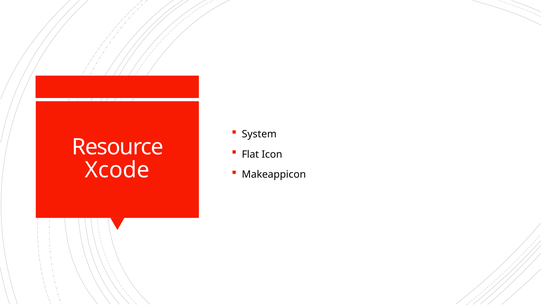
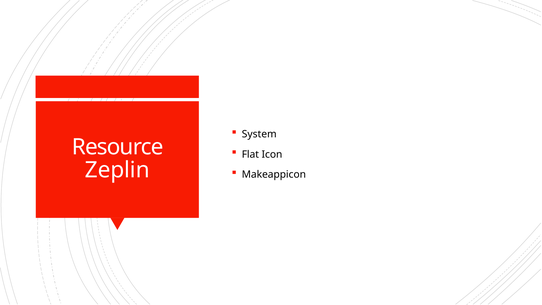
Xcode: Xcode -> Zeplin
